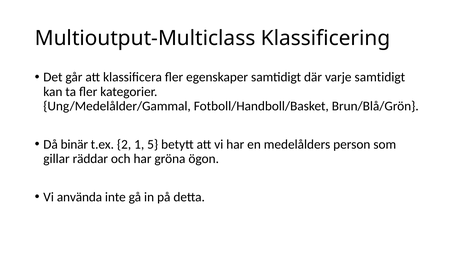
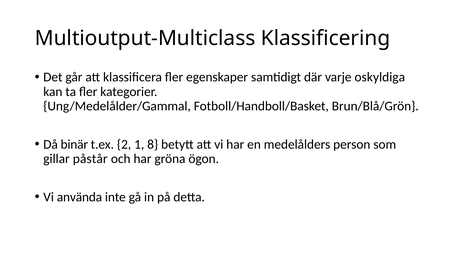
varje samtidigt: samtidigt -> oskyldiga
5: 5 -> 8
räddar: räddar -> påstår
